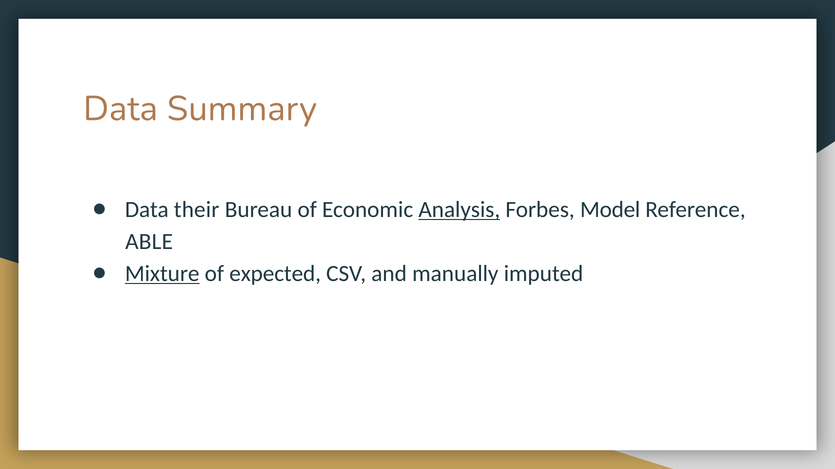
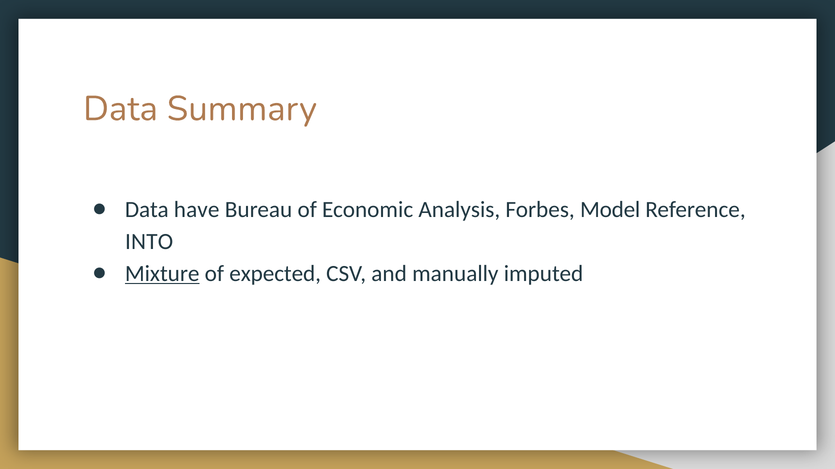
their: their -> have
Analysis underline: present -> none
ABLE: ABLE -> INTO
